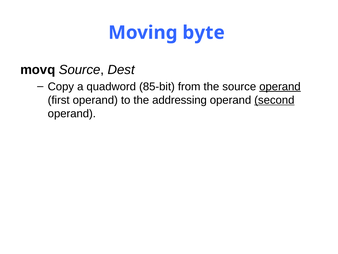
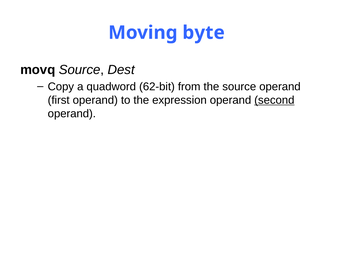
85-bit: 85-bit -> 62-bit
operand at (280, 86) underline: present -> none
addressing: addressing -> expression
